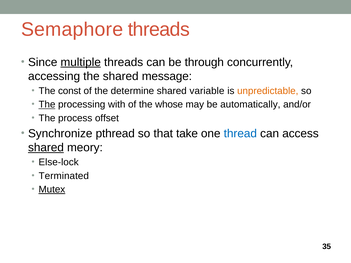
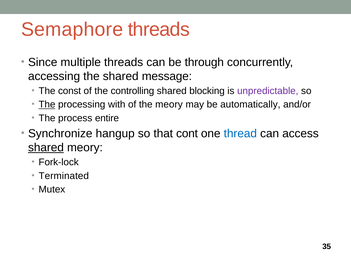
multiple underline: present -> none
determine: determine -> controlling
variable: variable -> blocking
unpredictable colour: orange -> purple
the whose: whose -> meory
offset: offset -> entire
pthread: pthread -> hangup
take: take -> cont
Else-lock: Else-lock -> Fork-lock
Mutex underline: present -> none
